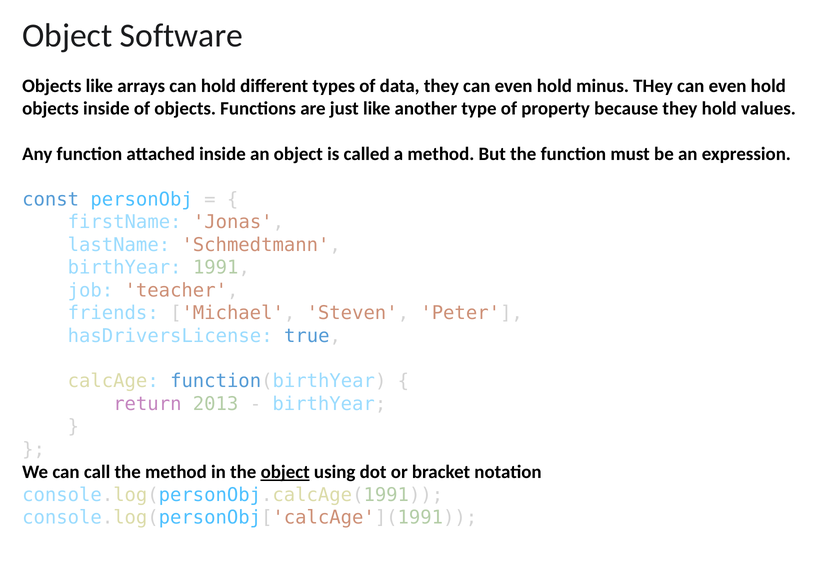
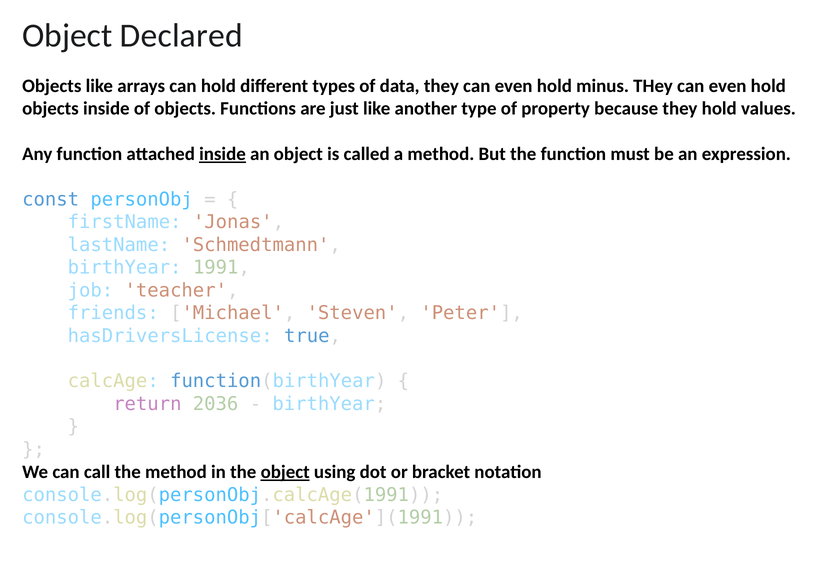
Software: Software -> Declared
inside at (222, 154) underline: none -> present
2013: 2013 -> 2036
